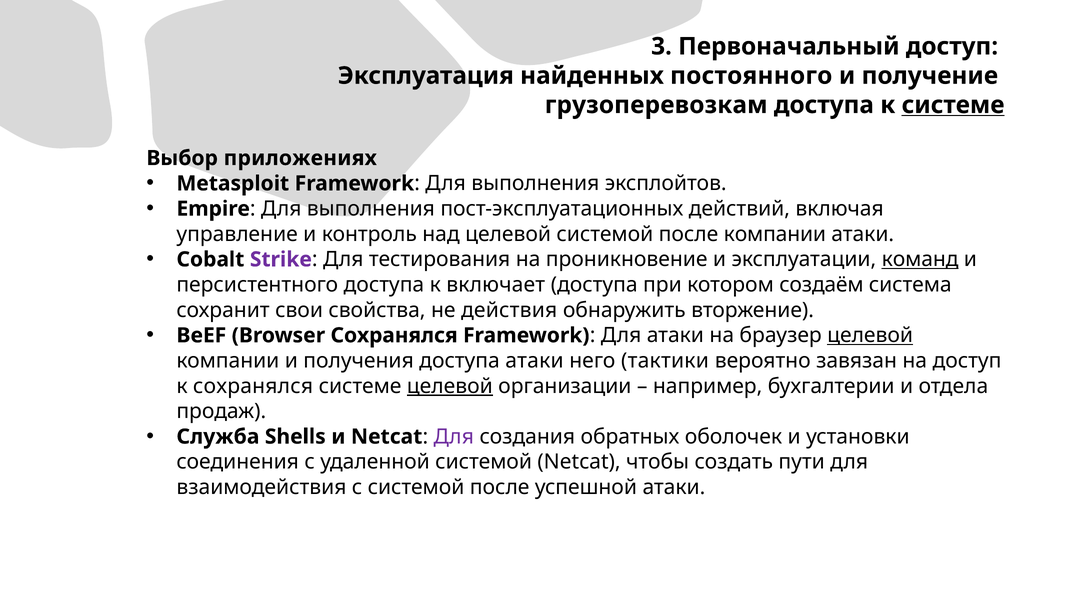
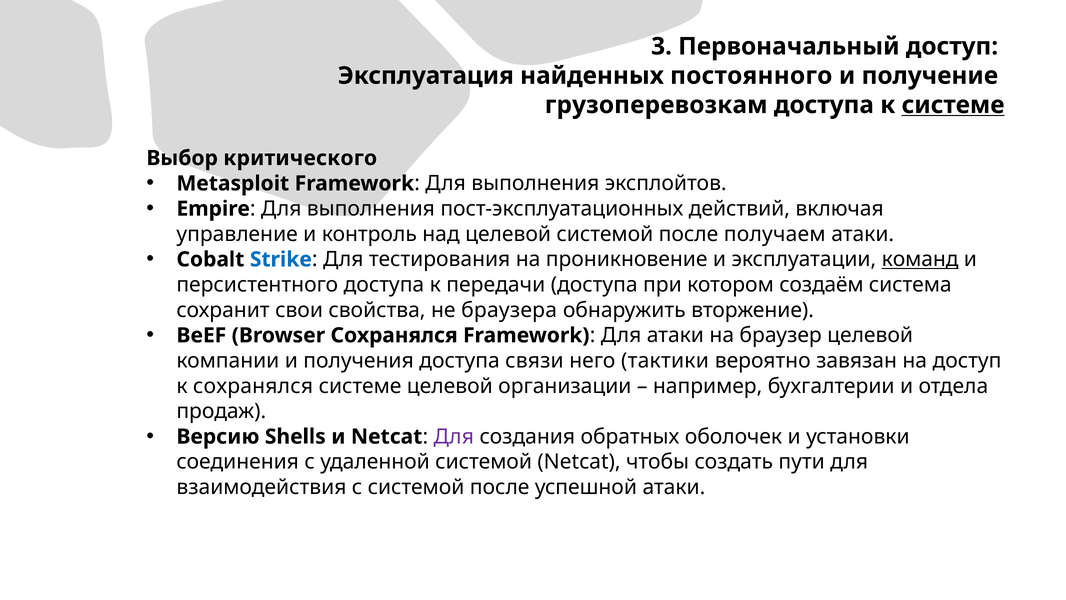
приложениях: приложениях -> критического
после компании: компании -> получаем
Strike colour: purple -> blue
включает: включает -> передачи
действия: действия -> браузера
целевой at (870, 335) underline: present -> none
доступа атаки: атаки -> связи
целевой at (450, 386) underline: present -> none
Служба: Служба -> Версию
